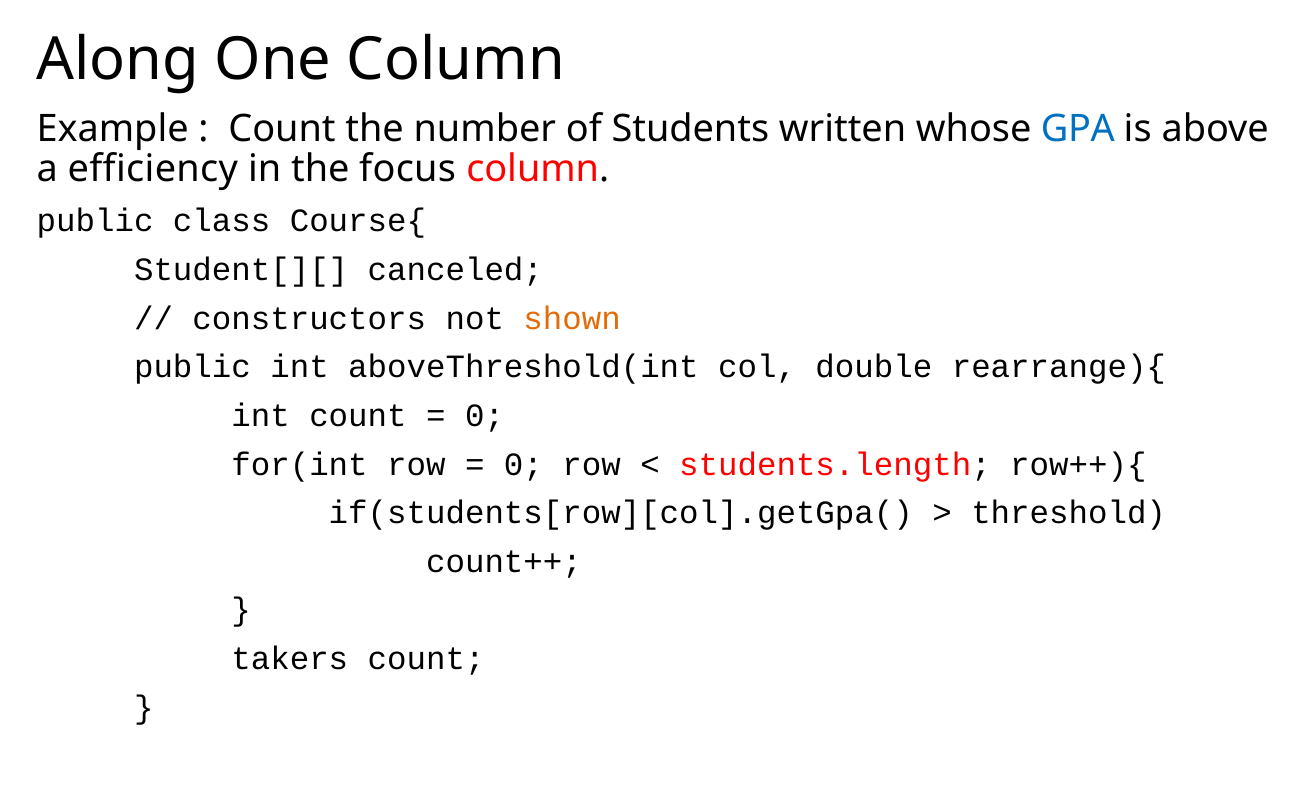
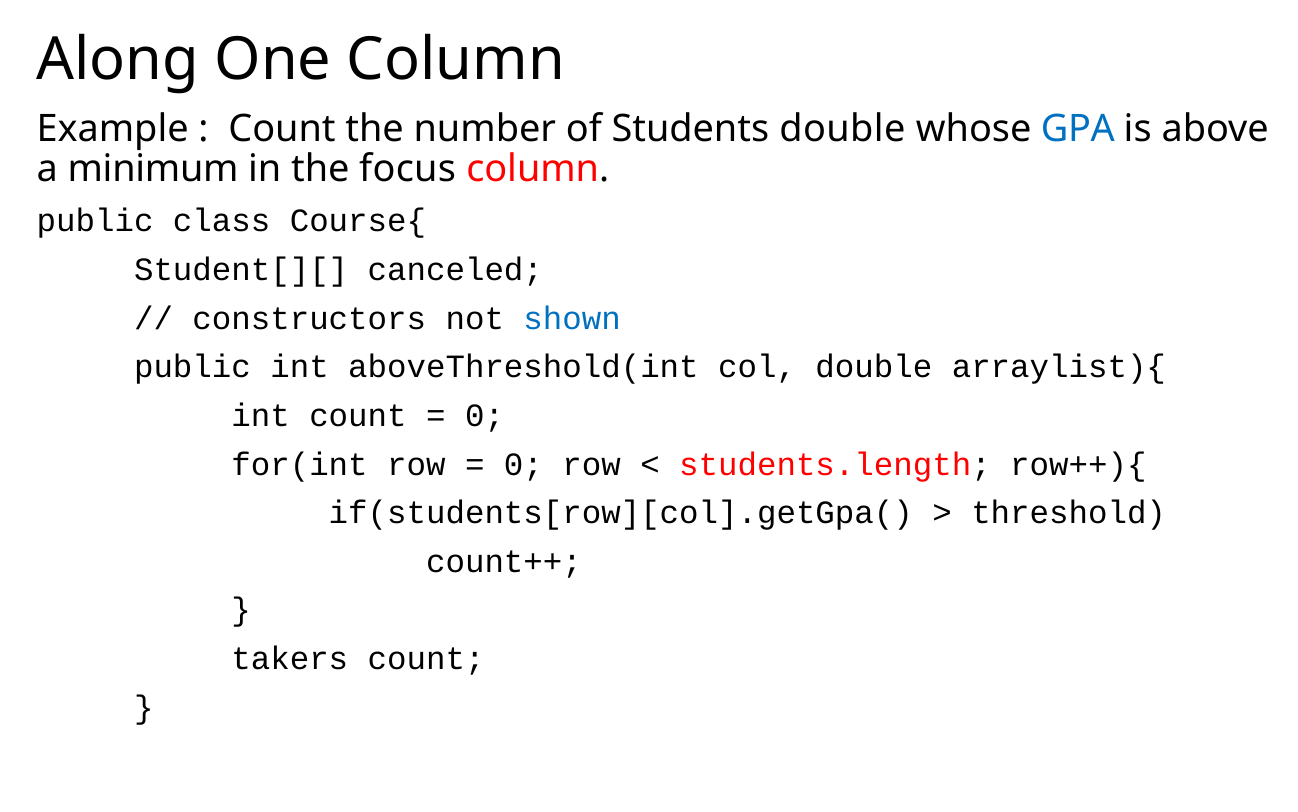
Students written: written -> double
efficiency: efficiency -> minimum
shown colour: orange -> blue
rearrange){: rearrange){ -> arraylist){
